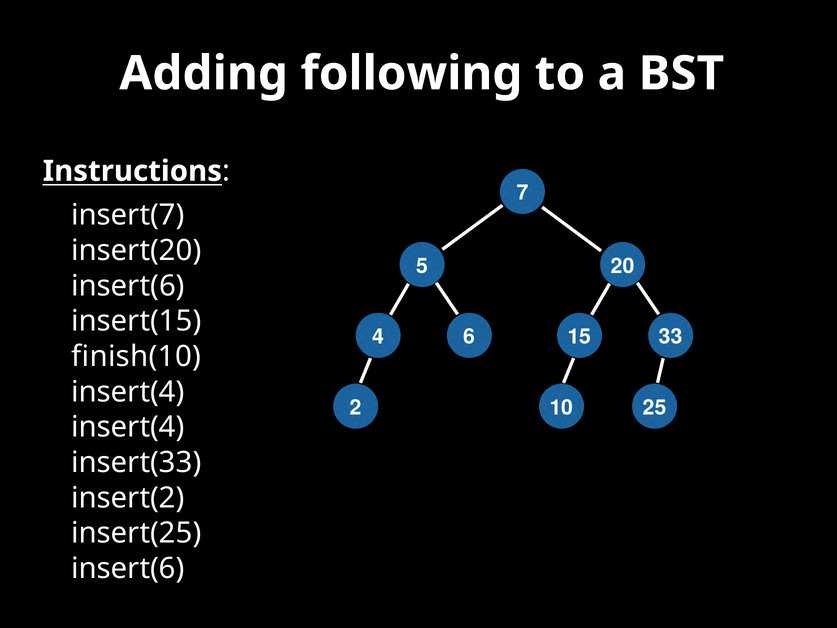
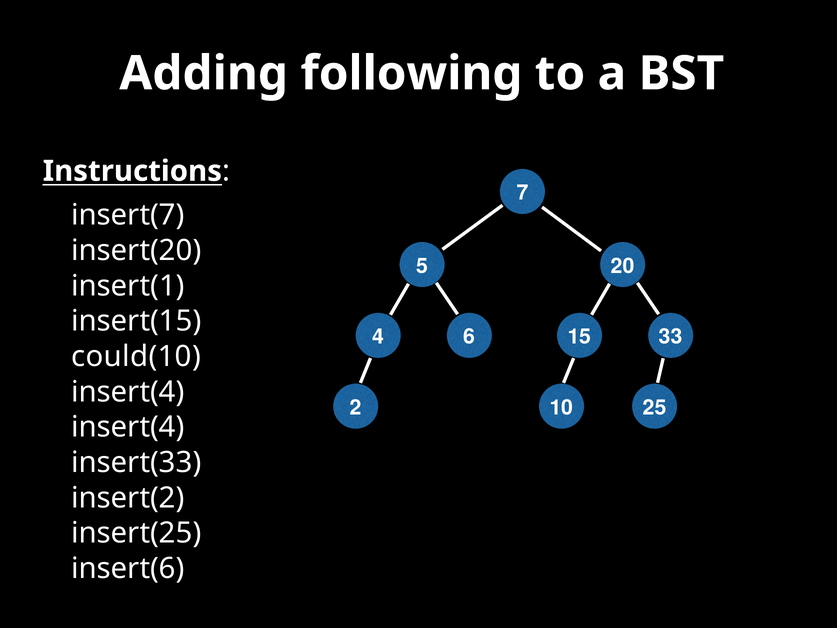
insert(6 at (128, 286): insert(6 -> insert(1
finish(10: finish(10 -> could(10
